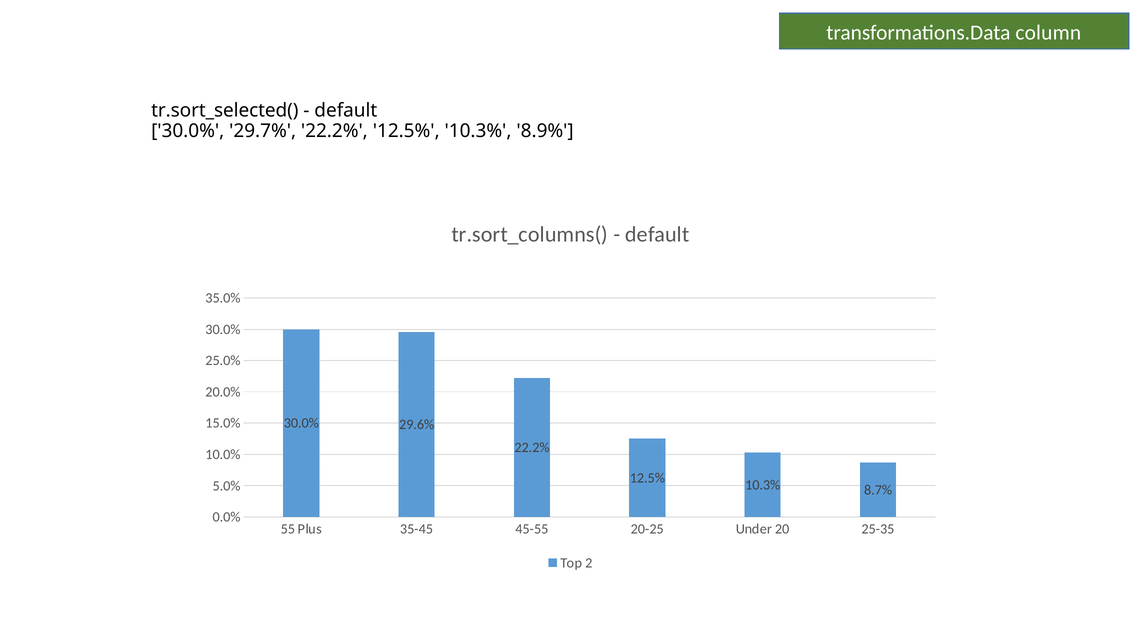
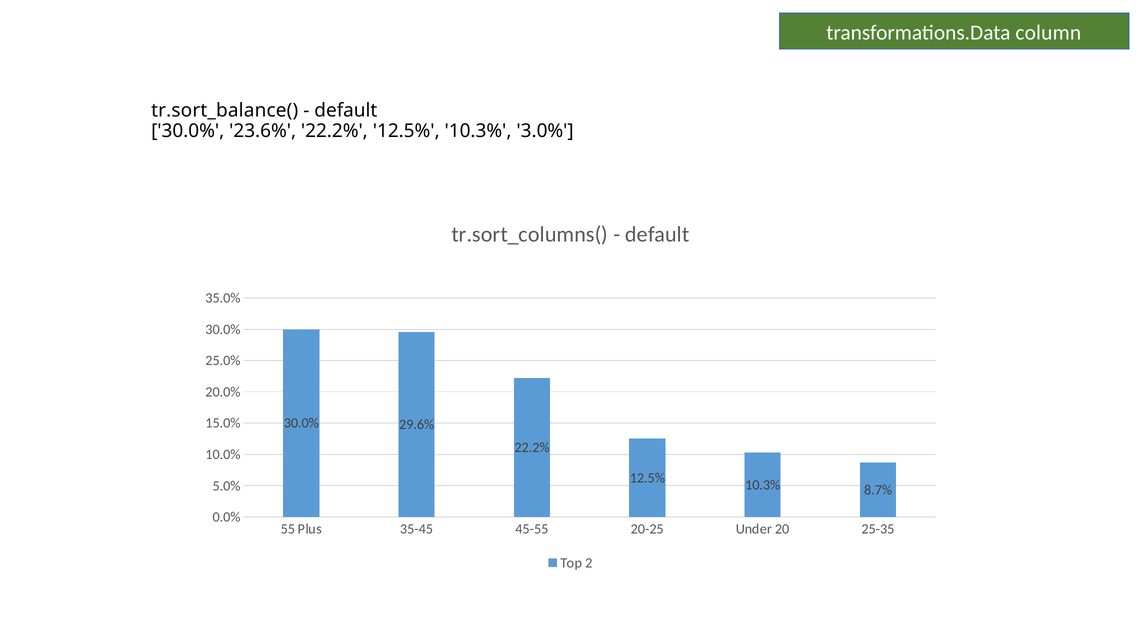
tr.sort_selected(: tr.sort_selected( -> tr.sort_balance(
29.7%: 29.7% -> 23.6%
8.9%: 8.9% -> 3.0%
